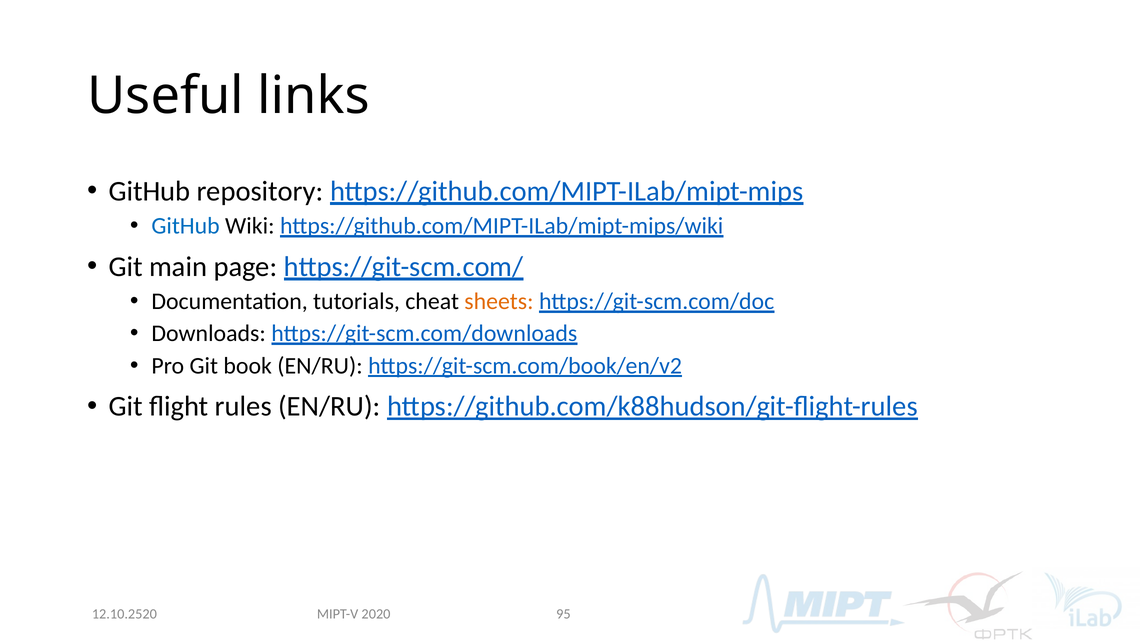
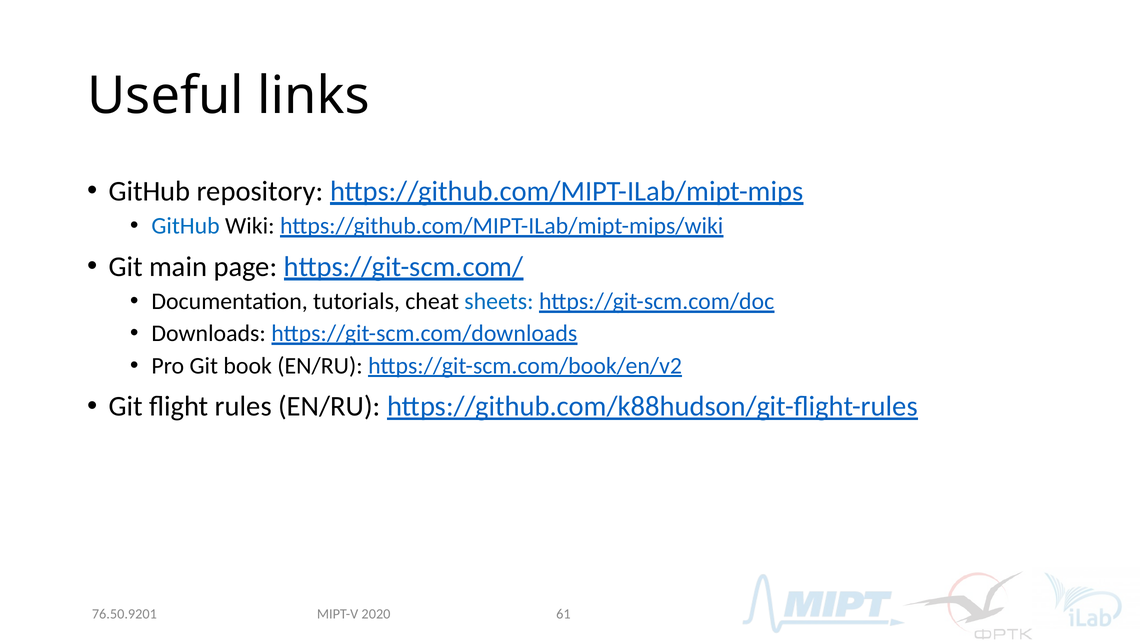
sheets colour: orange -> blue
95: 95 -> 61
12.10.2520: 12.10.2520 -> 76.50.9201
